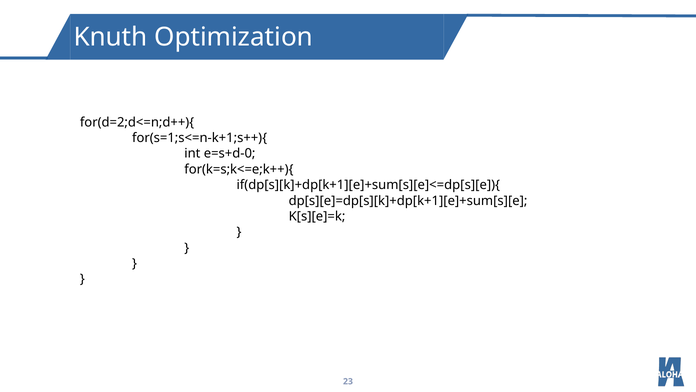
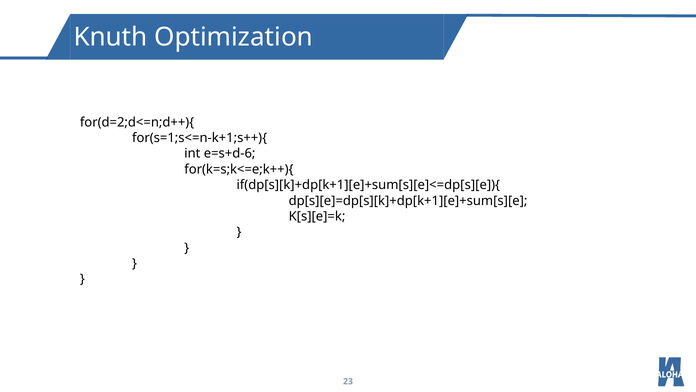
e=s+d-0: e=s+d-0 -> e=s+d-6
